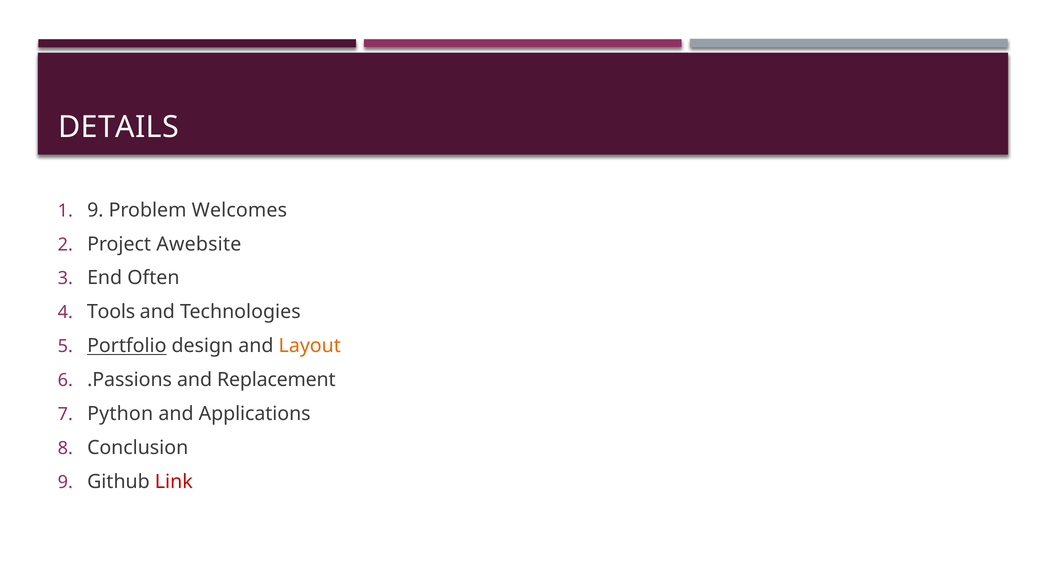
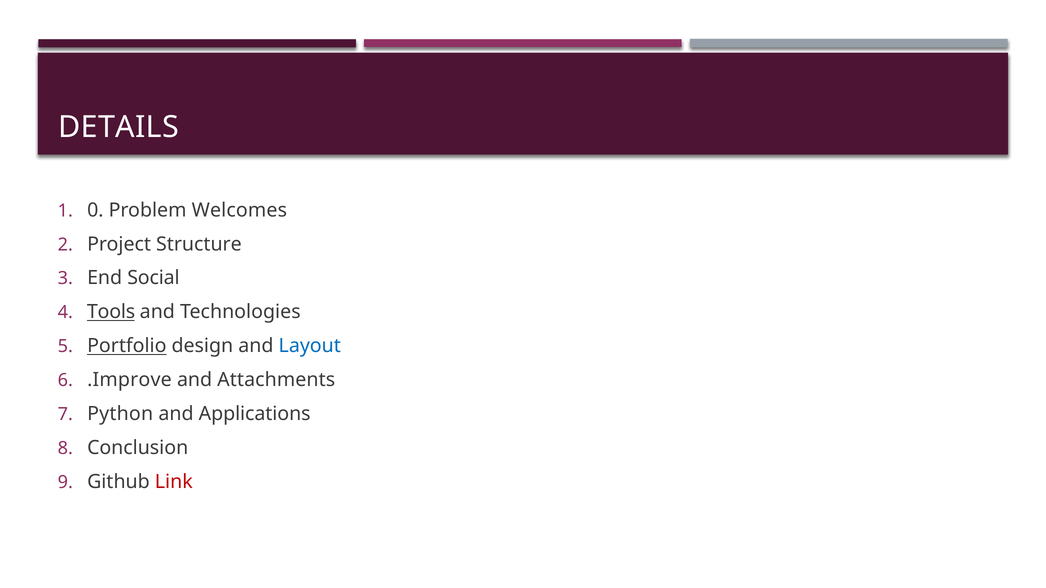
1 9: 9 -> 0
Awebsite: Awebsite -> Structure
Often: Often -> Social
Tools underline: none -> present
Layout colour: orange -> blue
.Passions: .Passions -> .Improve
Replacement: Replacement -> Attachments
